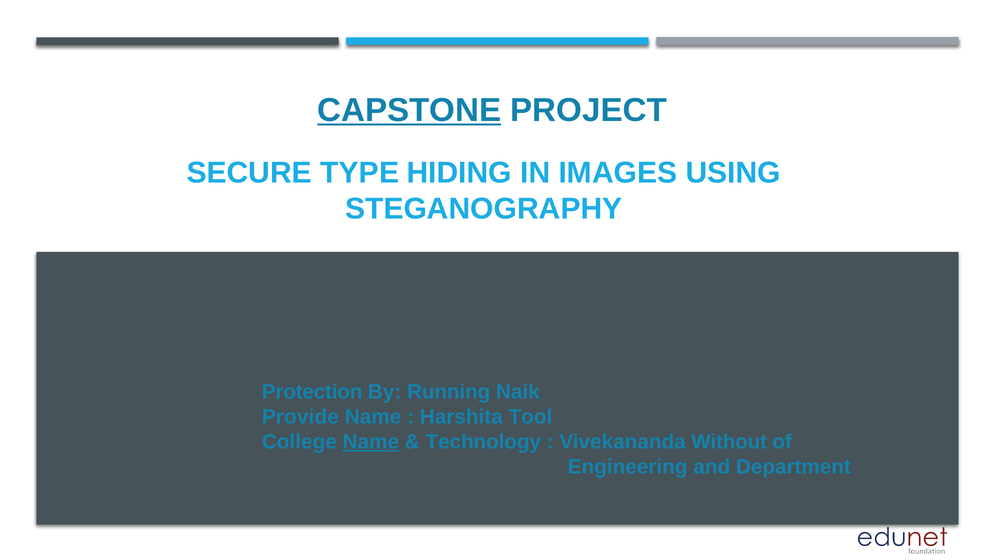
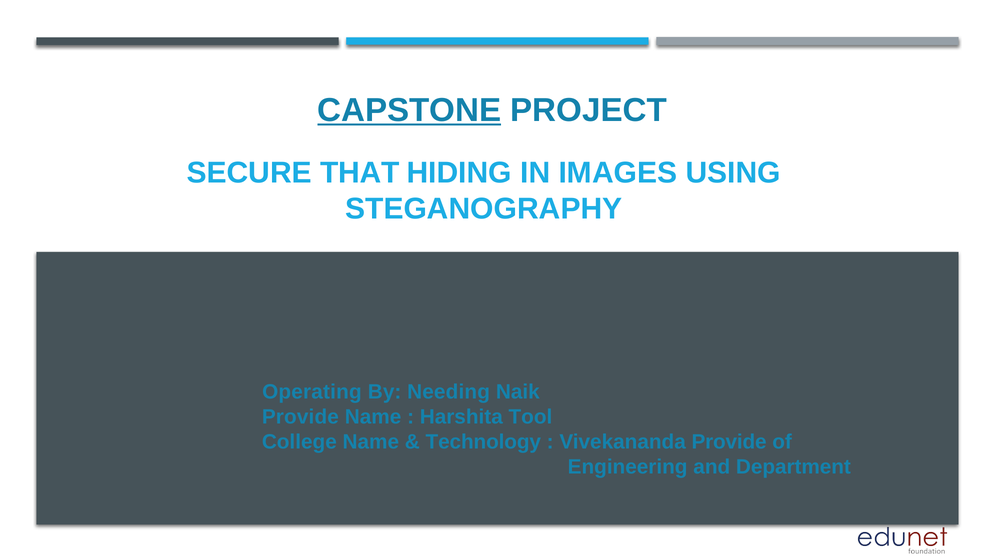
TYPE: TYPE -> THAT
Protection: Protection -> Operating
Running: Running -> Needing
Name at (371, 442) underline: present -> none
Vivekananda Without: Without -> Provide
